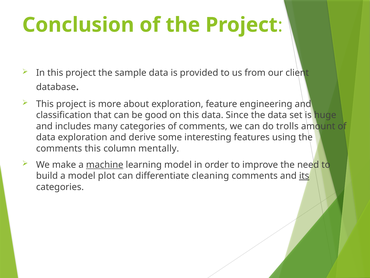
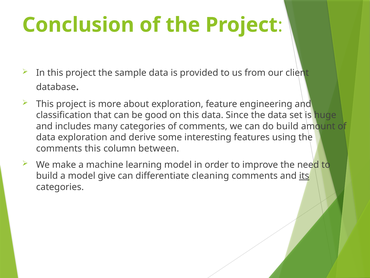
do trolls: trolls -> build
mentally: mentally -> between
machine underline: present -> none
plot: plot -> give
